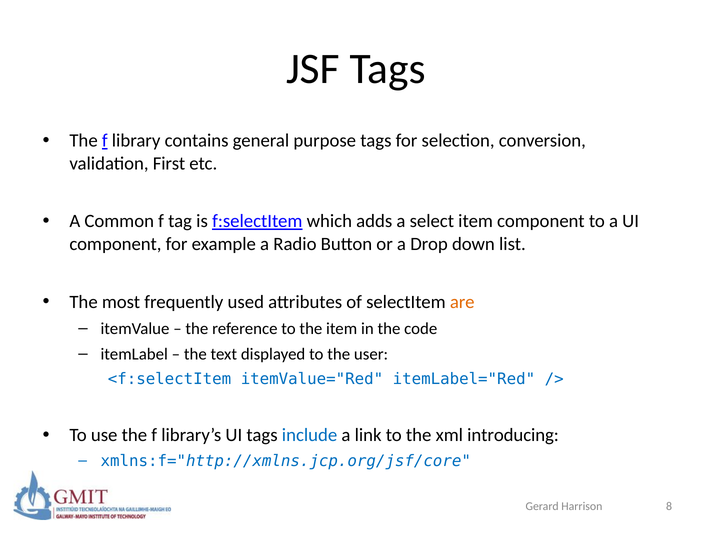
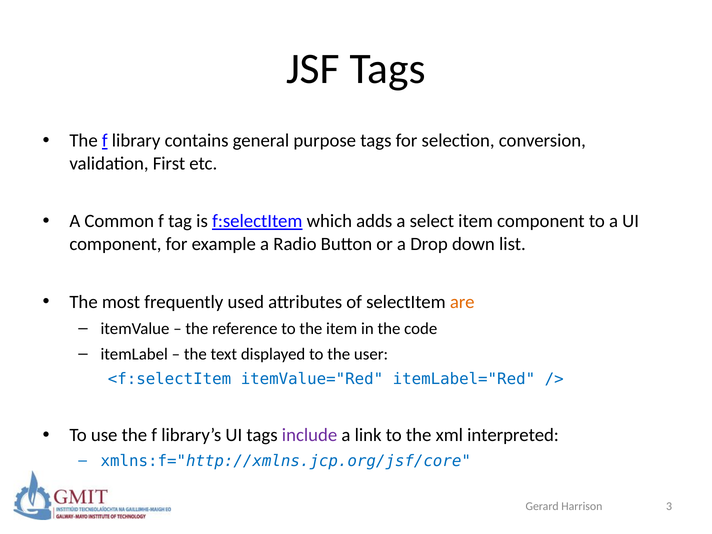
include colour: blue -> purple
introducing: introducing -> interpreted
8: 8 -> 3
